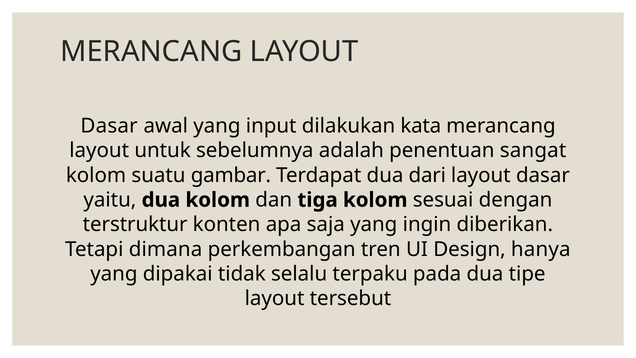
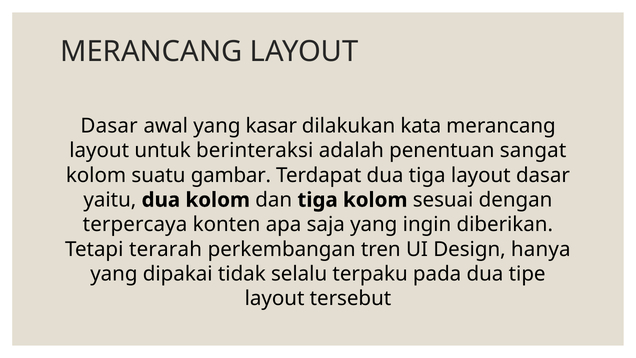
input: input -> kasar
sebelumnya: sebelumnya -> berinteraksi
dua dari: dari -> tiga
terstruktur: terstruktur -> terpercaya
dimana: dimana -> terarah
